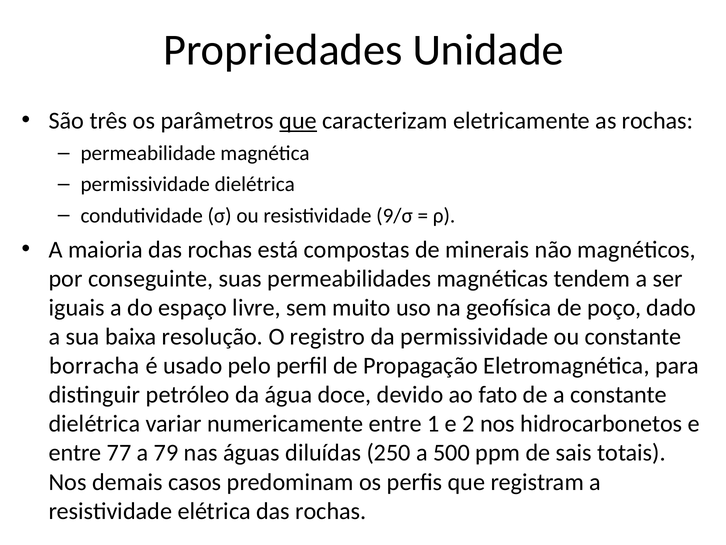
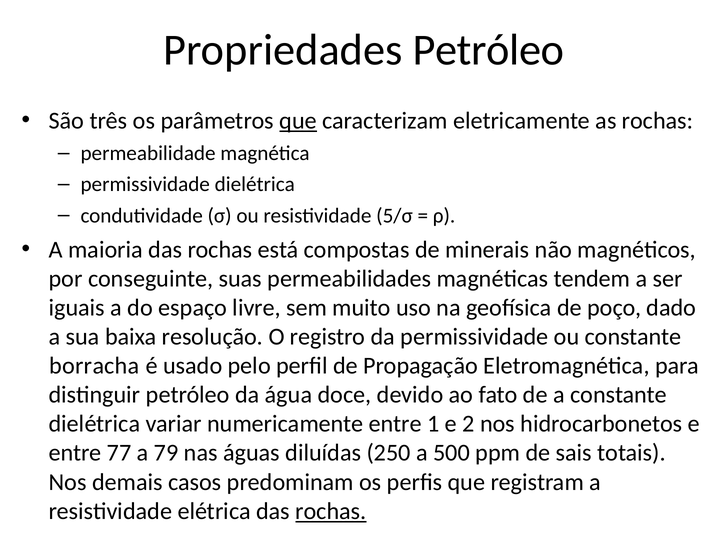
Propriedades Unidade: Unidade -> Petróleo
9/σ: 9/σ -> 5/σ
rochas at (331, 511) underline: none -> present
